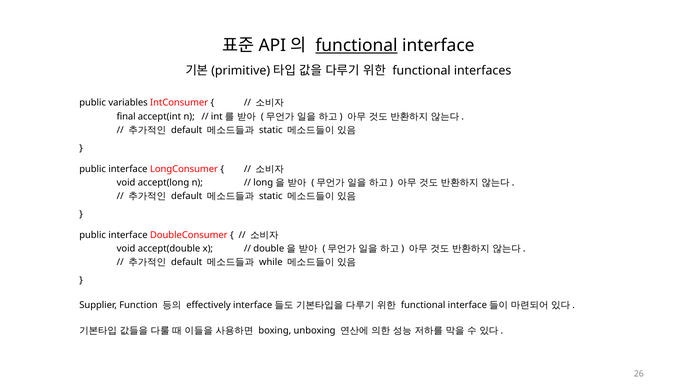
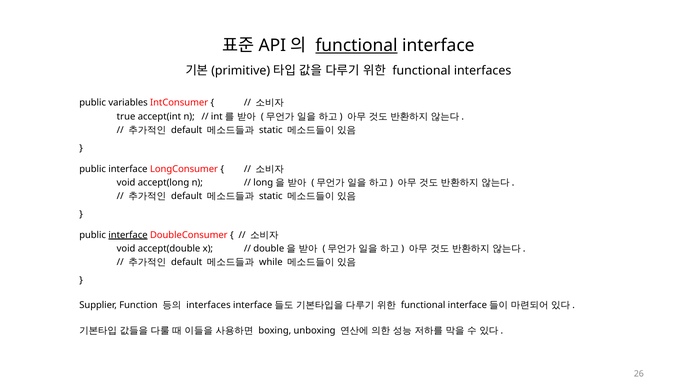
final: final -> true
interface at (128, 235) underline: none -> present
effectively at (209, 305): effectively -> interfaces
